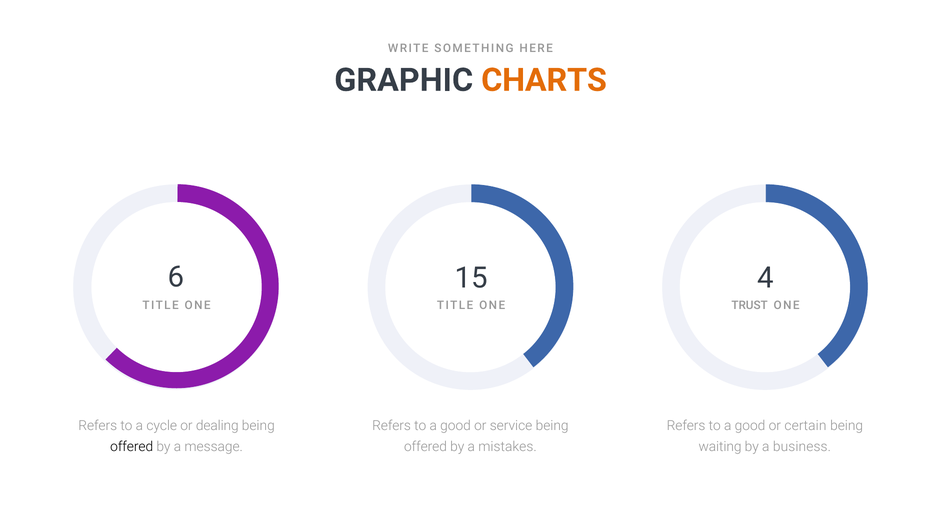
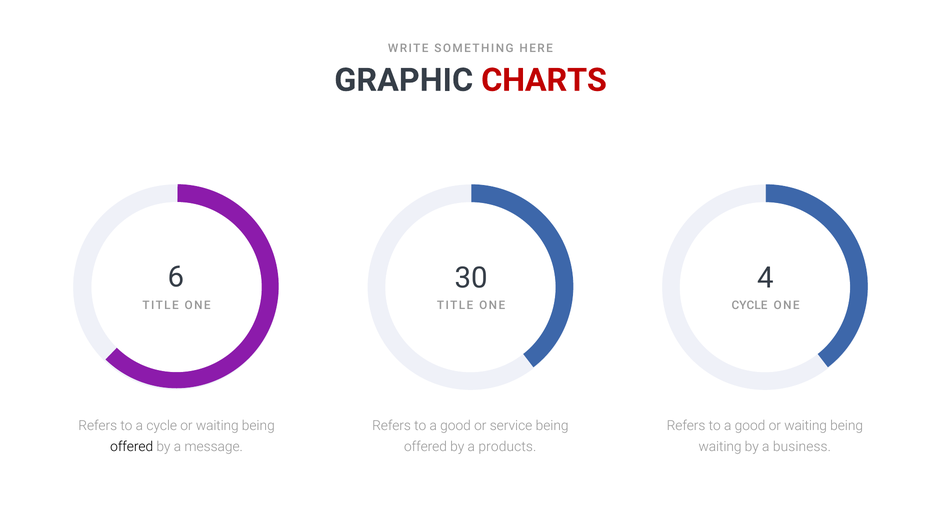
CHARTS colour: orange -> red
15: 15 -> 30
ONE TRUST: TRUST -> CYCLE
dealing at (217, 426): dealing -> waiting
good or certain: certain -> waiting
mistakes: mistakes -> products
